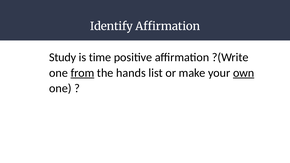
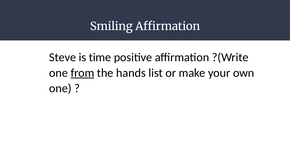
Identify: Identify -> Smiling
Study: Study -> Steve
own underline: present -> none
